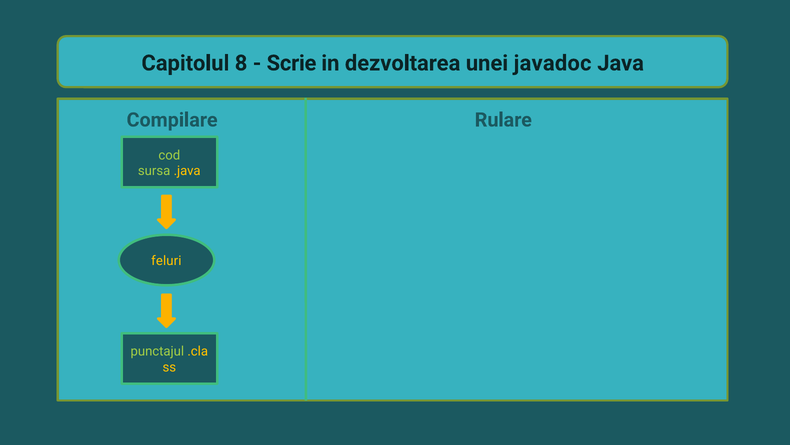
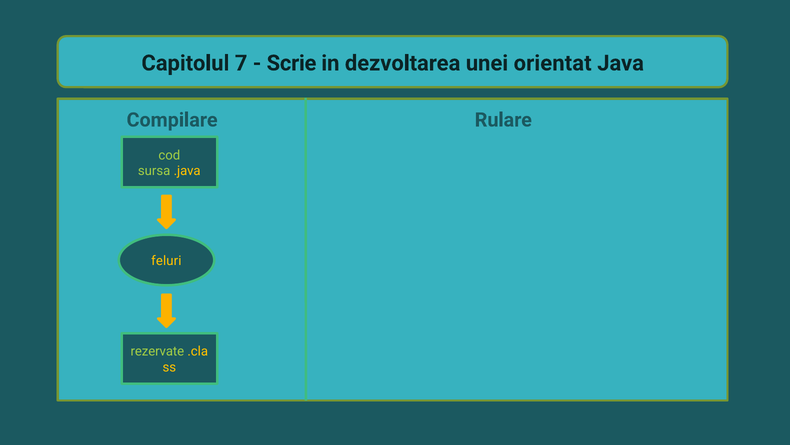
8: 8 -> 7
javadoc: javadoc -> orientat
punctajul: punctajul -> rezervate
